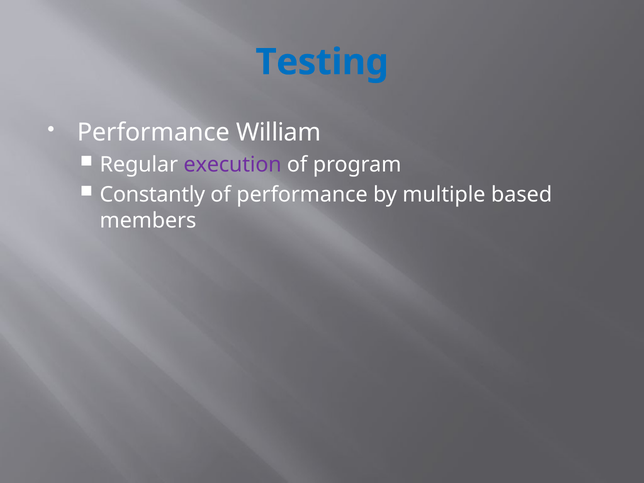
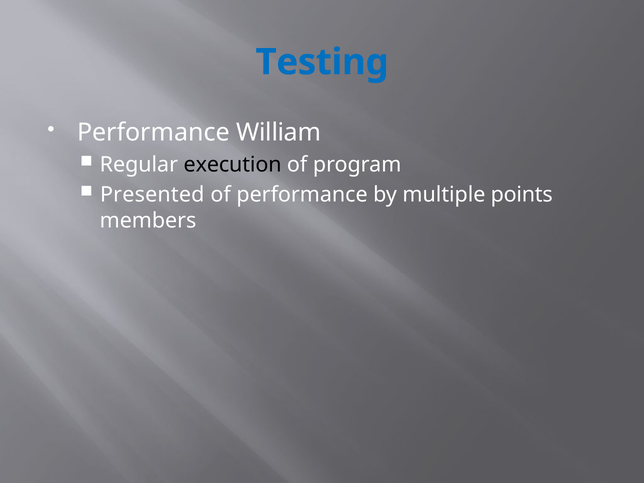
execution colour: purple -> black
Constantly: Constantly -> Presented
based: based -> points
